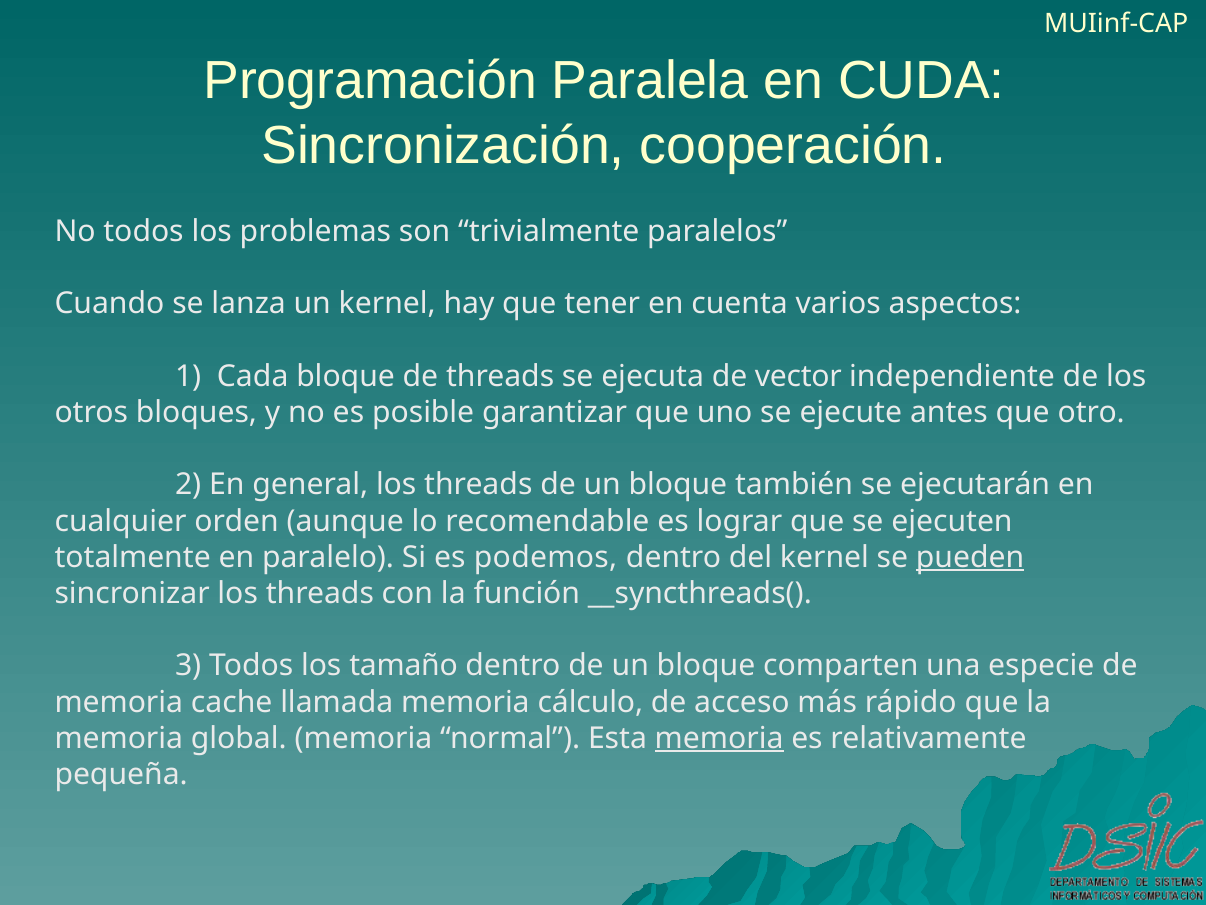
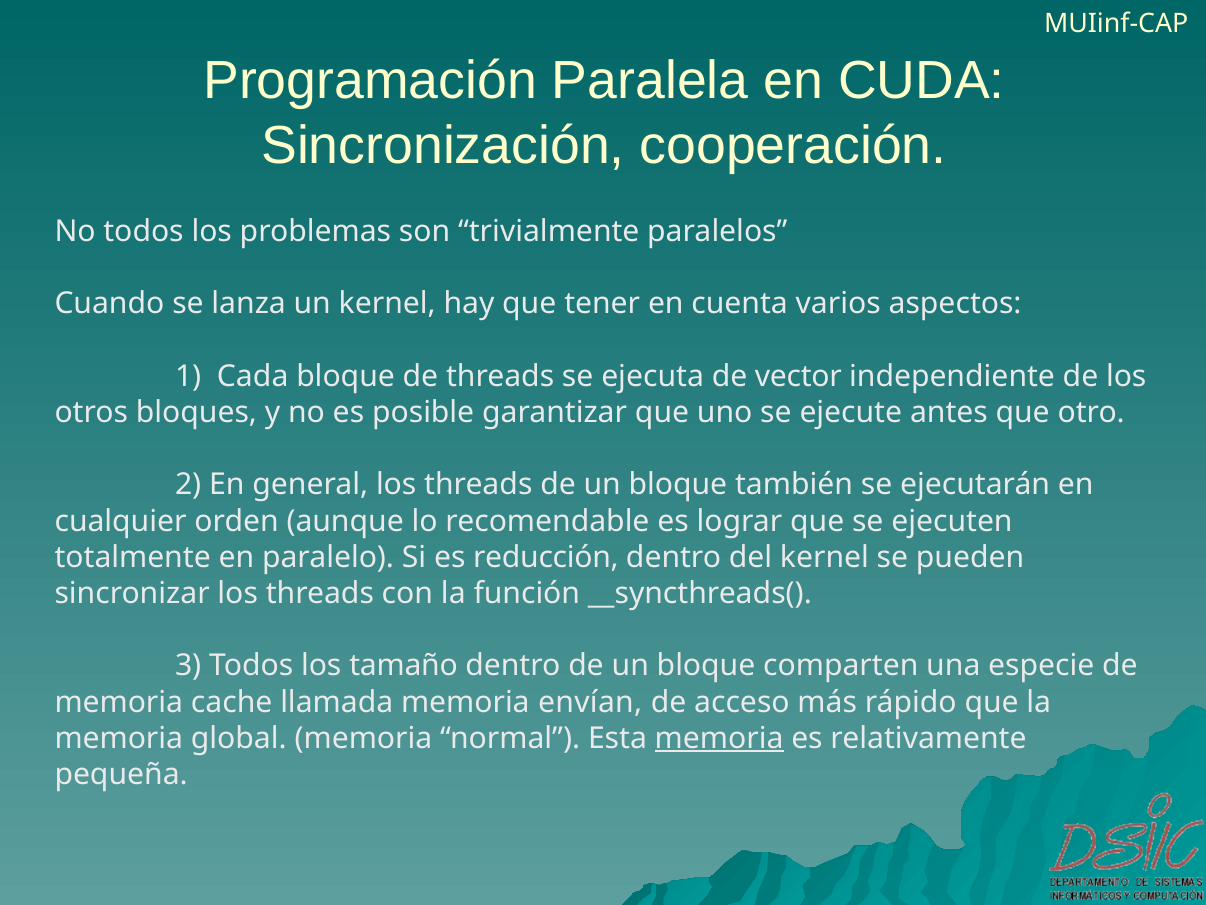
podemos: podemos -> reducción
pueden underline: present -> none
cálculo: cálculo -> envían
